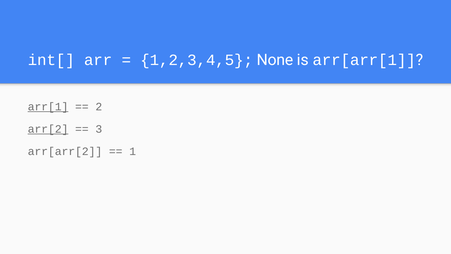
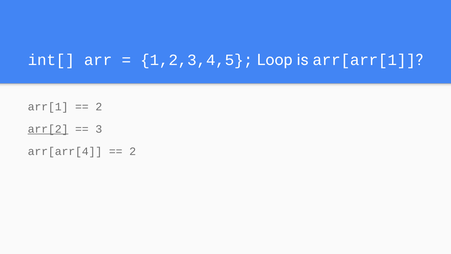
None: None -> Loop
arr[1 underline: present -> none
arr[arr[2: arr[arr[2 -> arr[arr[4
1 at (133, 151): 1 -> 2
